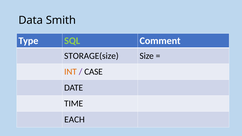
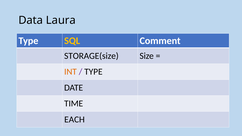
Smith: Smith -> Laura
SQL colour: light green -> yellow
CASE at (94, 72): CASE -> TYPE
